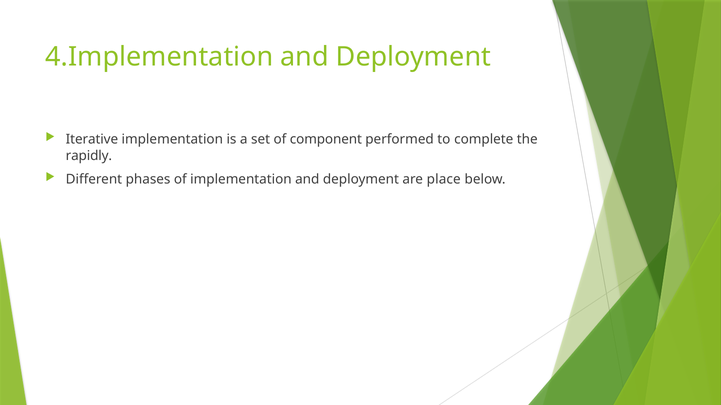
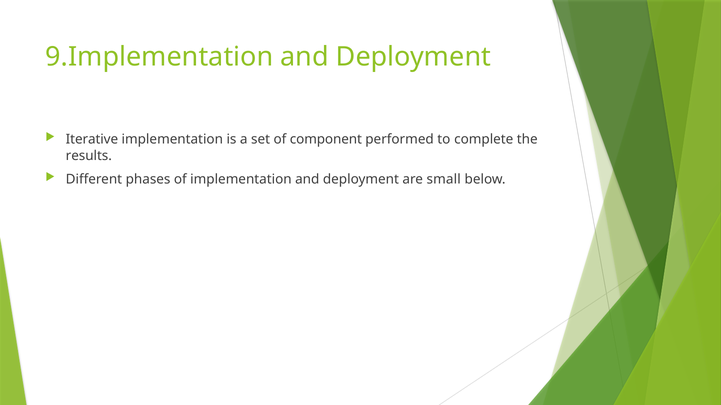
4.Implementation: 4.Implementation -> 9.Implementation
rapidly: rapidly -> results
place: place -> small
